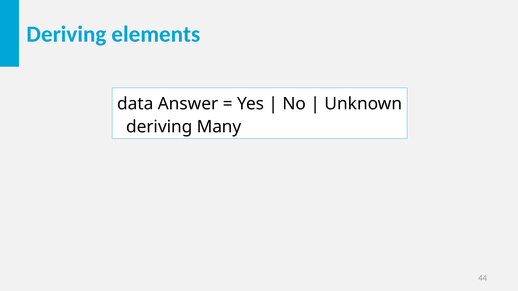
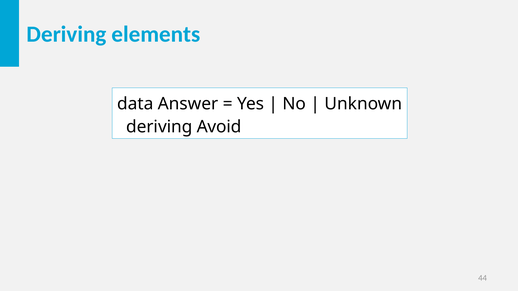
Many: Many -> Avoid
